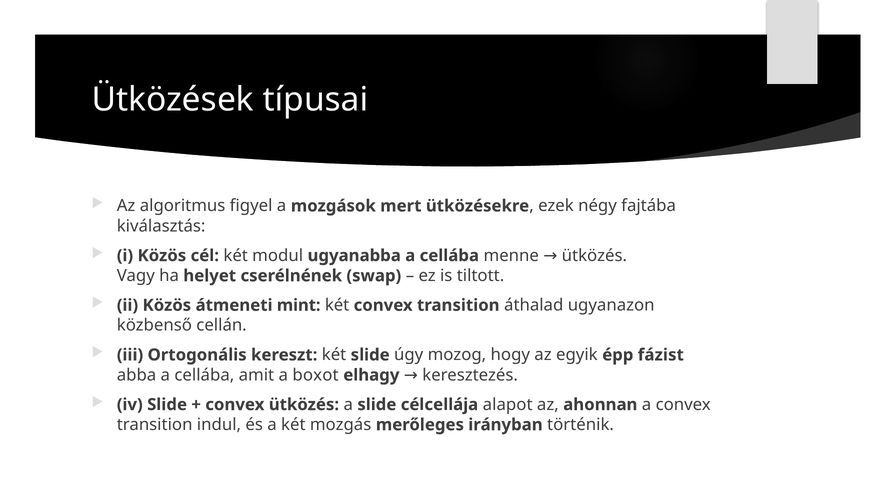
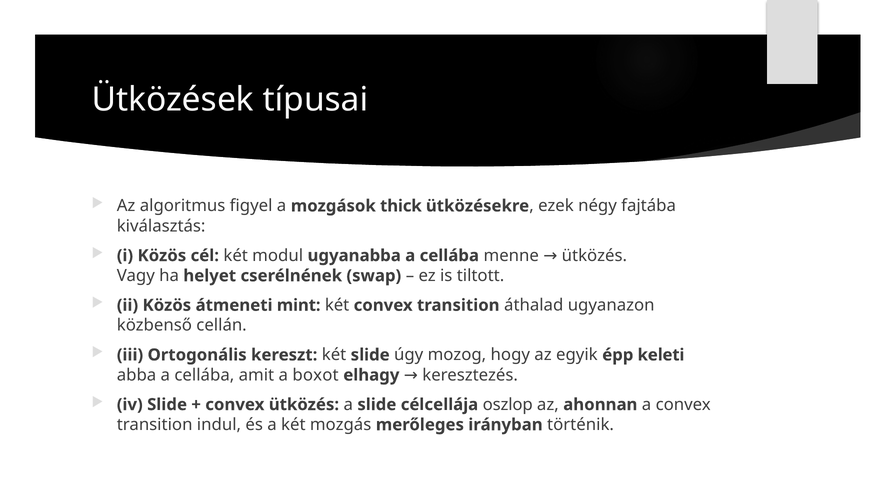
mert: mert -> thick
fázist: fázist -> keleti
alapot: alapot -> oszlop
